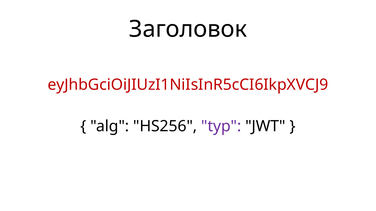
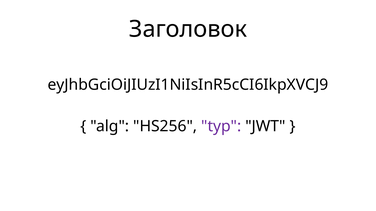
eyJhbGciOiJIUzI1NiIsInR5cCI6IkpXVCJ9 colour: red -> black
